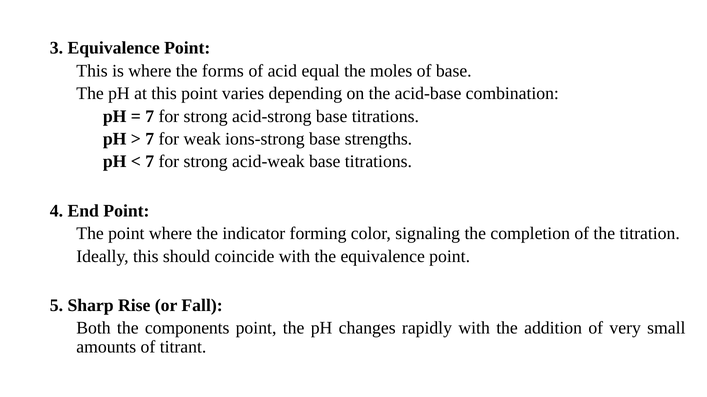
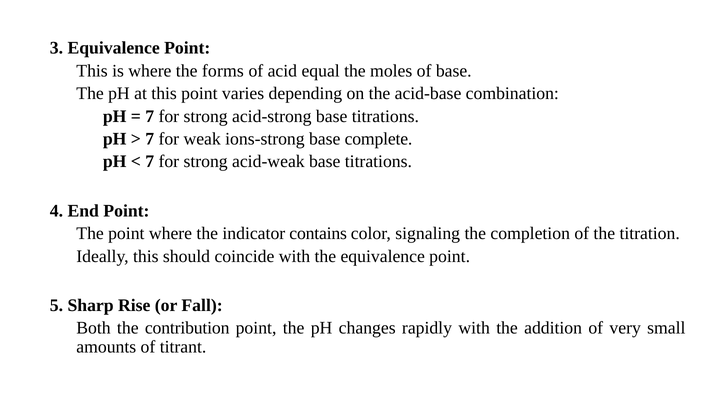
strengths: strengths -> complete
forming: forming -> contains
components: components -> contribution
